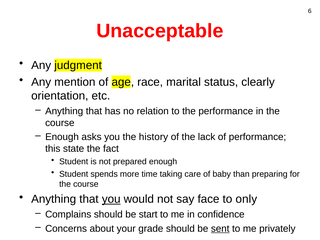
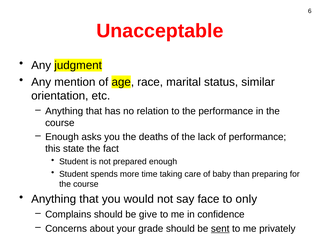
clearly: clearly -> similar
history: history -> deaths
you at (111, 199) underline: present -> none
start: start -> give
